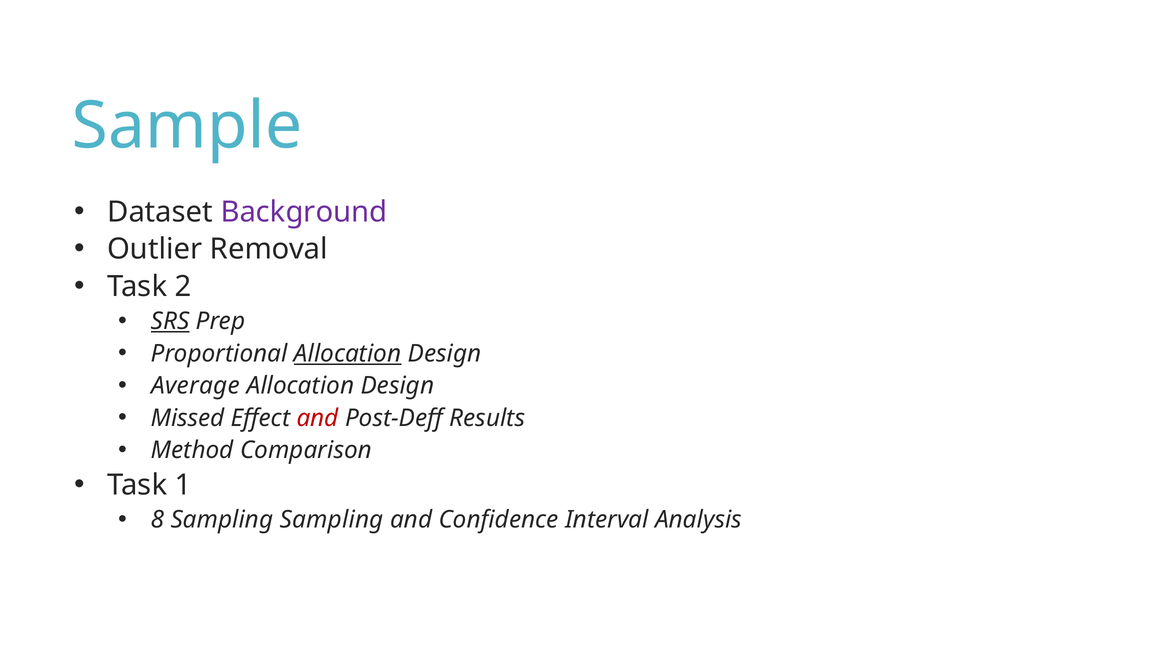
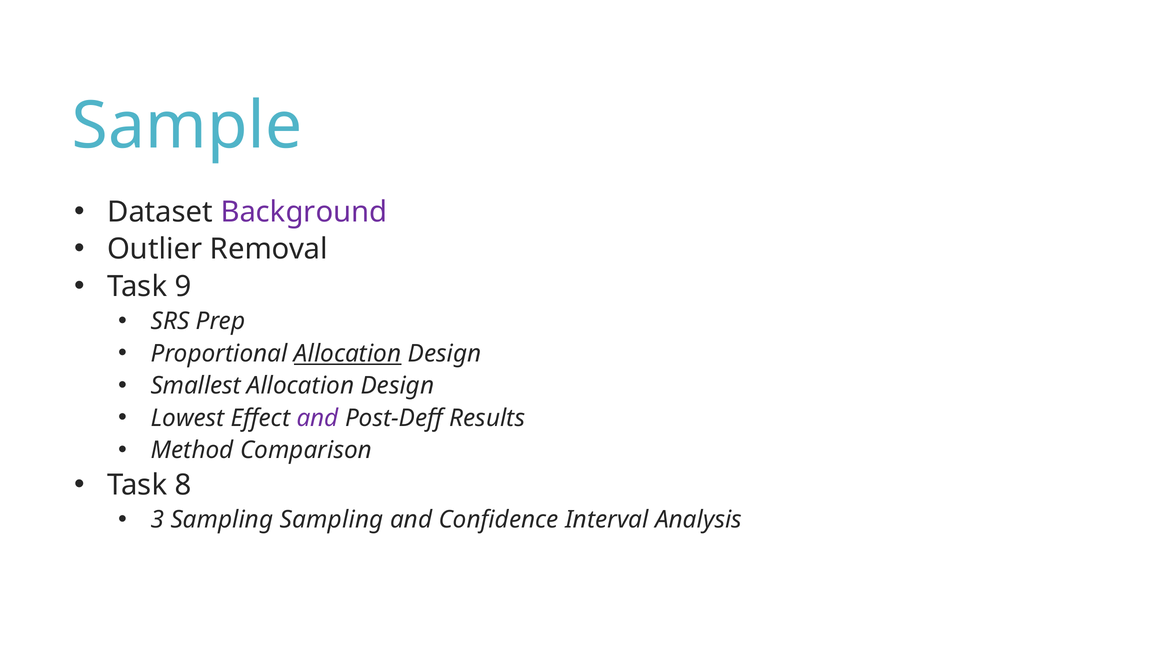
2: 2 -> 9
SRS underline: present -> none
Average: Average -> Smallest
Missed: Missed -> Lowest
and at (318, 418) colour: red -> purple
1: 1 -> 8
8: 8 -> 3
